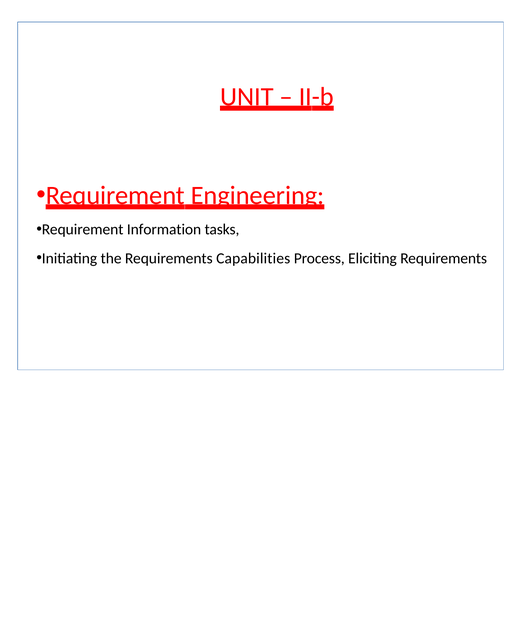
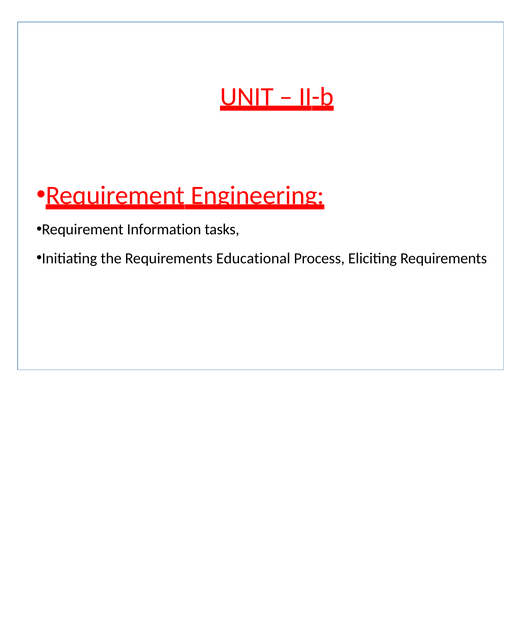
Capabilities: Capabilities -> Educational
